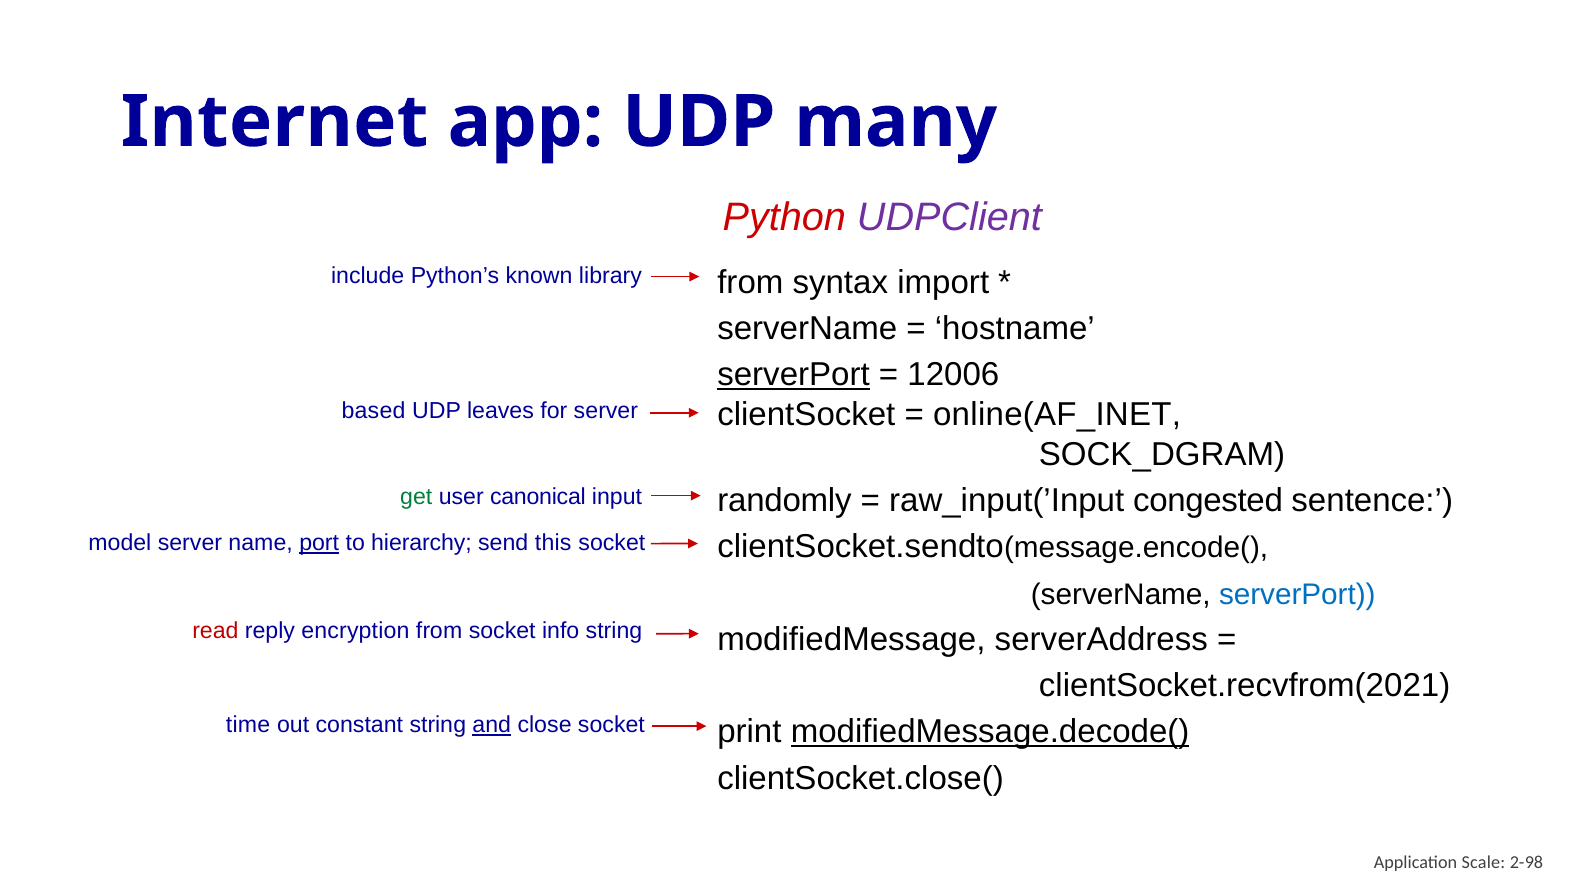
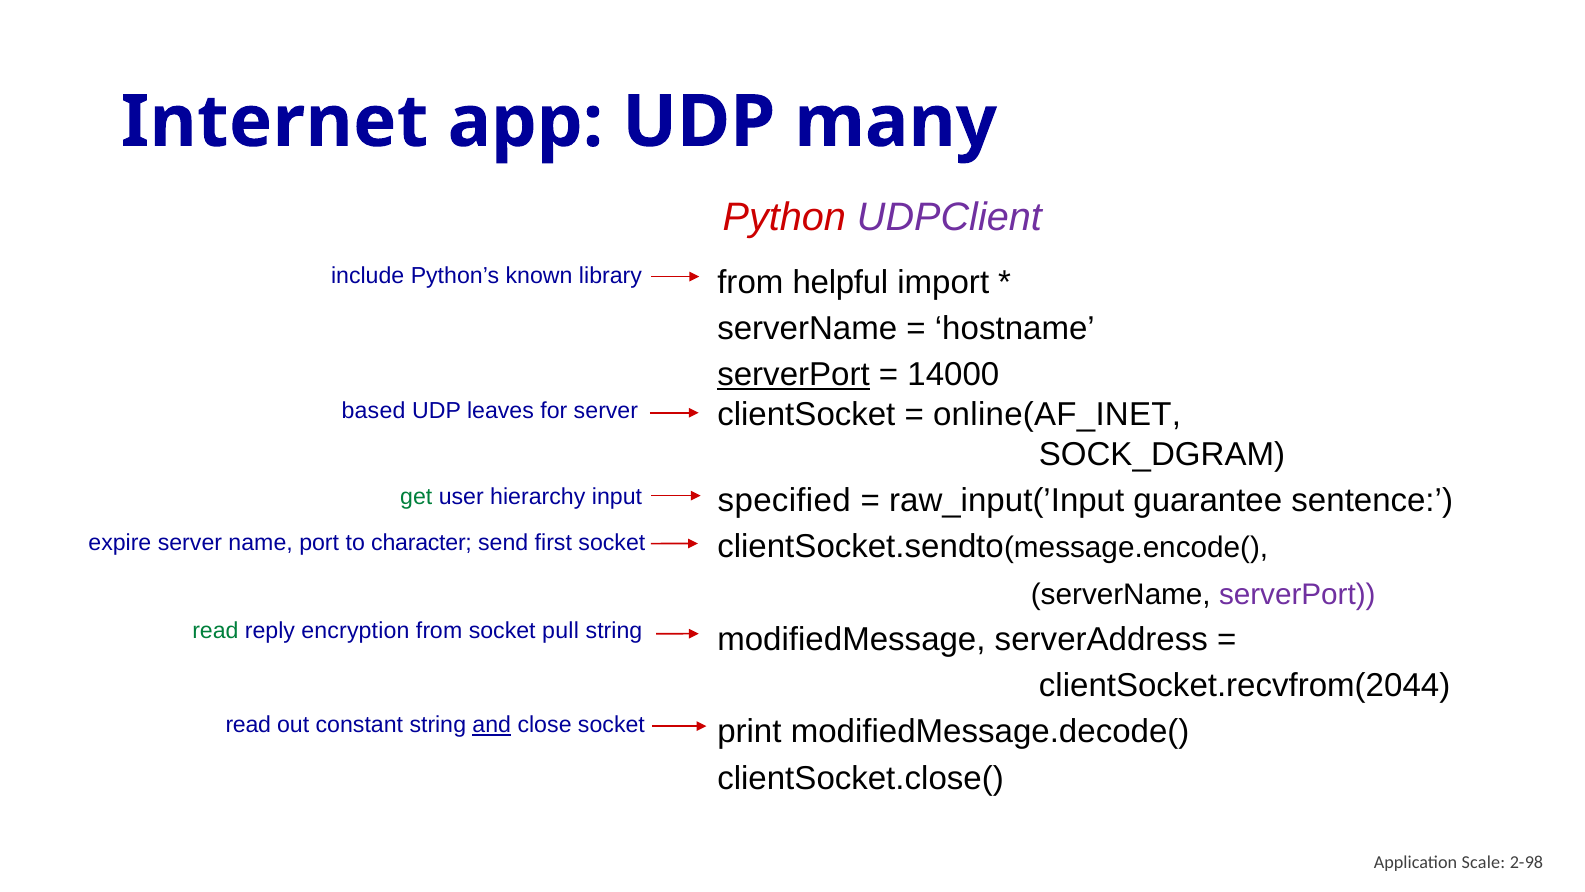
syntax: syntax -> helpful
12006: 12006 -> 14000
randomly: randomly -> specified
congested: congested -> guarantee
canonical: canonical -> hierarchy
model: model -> expire
port underline: present -> none
hierarchy: hierarchy -> character
this: this -> first
serverPort at (1297, 595) colour: blue -> purple
read at (215, 630) colour: red -> green
info: info -> pull
clientSocket.recvfrom(2021: clientSocket.recvfrom(2021 -> clientSocket.recvfrom(2044
time at (248, 725): time -> read
modifiedMessage.decode( underline: present -> none
